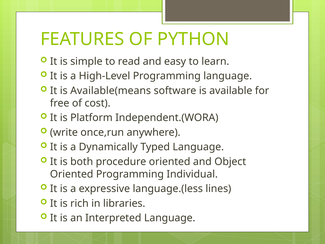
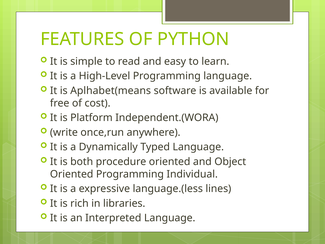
Available(means: Available(means -> Aplhabet(means
